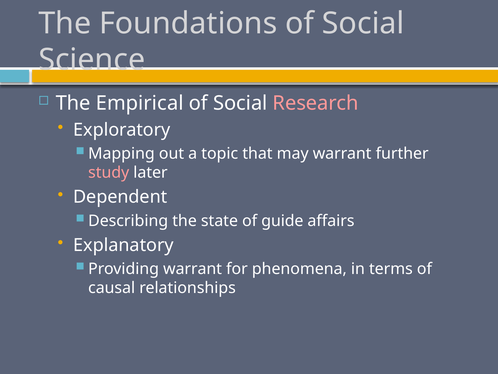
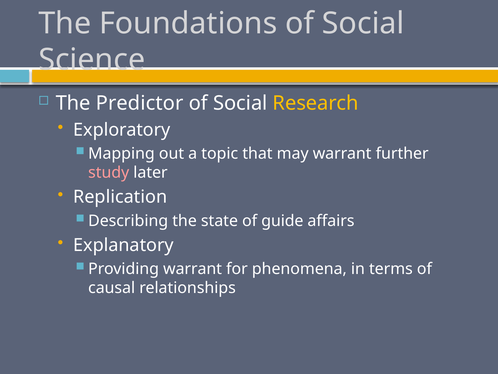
Empirical: Empirical -> Predictor
Research colour: pink -> yellow
Dependent: Dependent -> Replication
